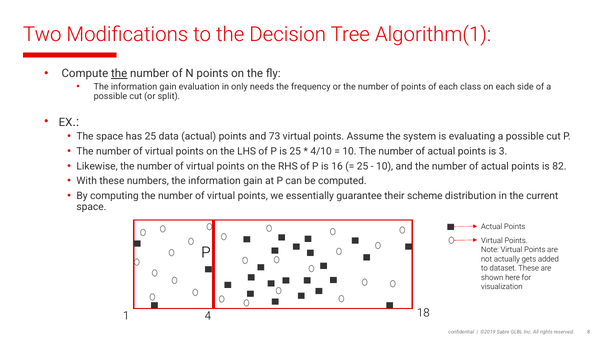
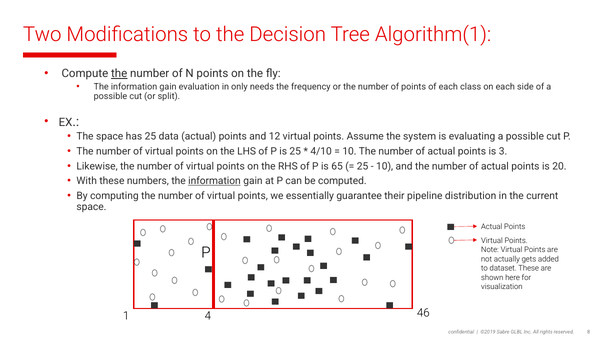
73: 73 -> 12
16: 16 -> 65
82: 82 -> 20
information at (214, 181) underline: none -> present
scheme: scheme -> pipeline
18: 18 -> 46
